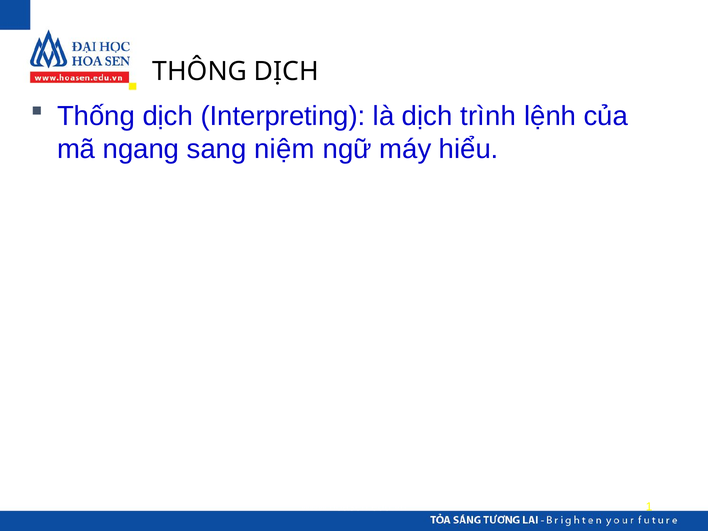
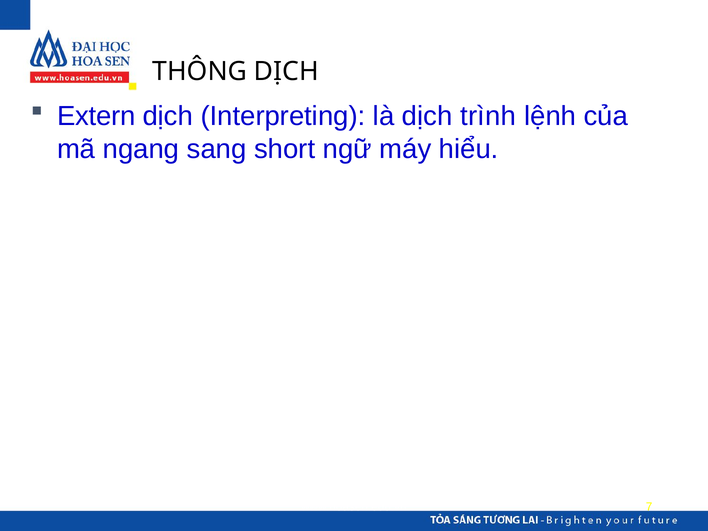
Thống: Thống -> Extern
niệm: niệm -> short
1: 1 -> 7
